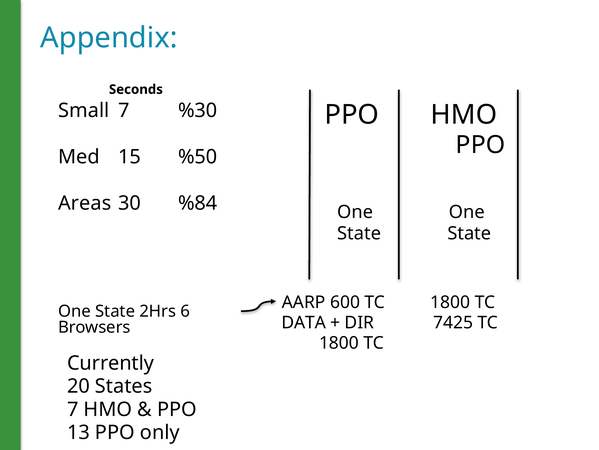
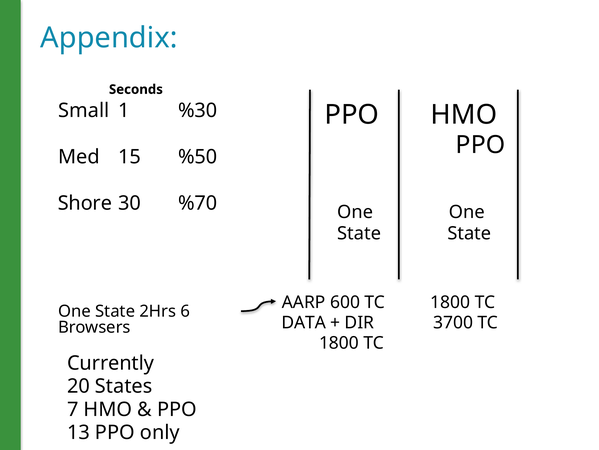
Small 7: 7 -> 1
Areas: Areas -> Shore
%84: %84 -> %70
7425: 7425 -> 3700
